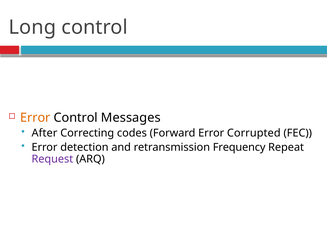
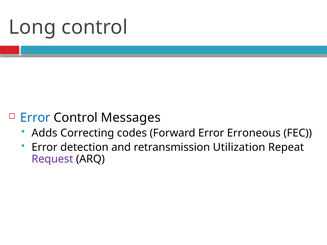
Error at (35, 118) colour: orange -> blue
After: After -> Adds
Corrupted: Corrupted -> Erroneous
Frequency: Frequency -> Utilization
